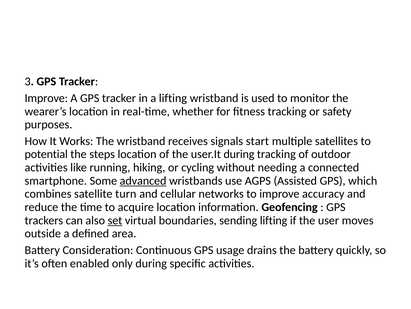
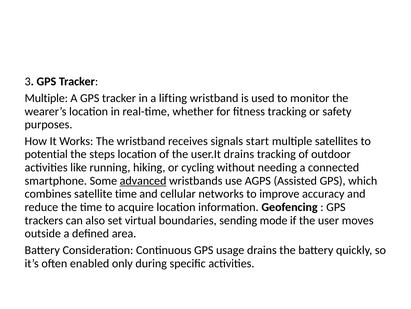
Improve at (46, 98): Improve -> Multiple
user.It during: during -> drains
satellite turn: turn -> time
set underline: present -> none
sending lifting: lifting -> mode
